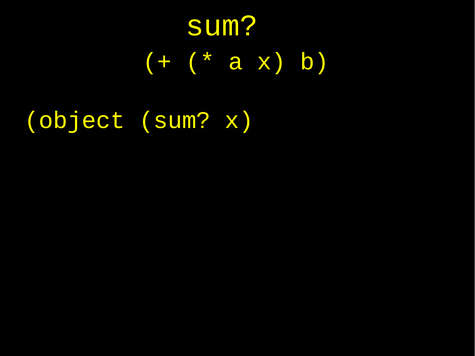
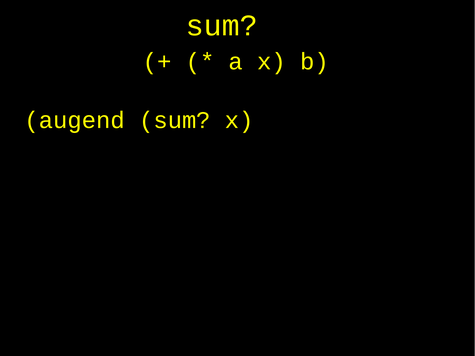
object: object -> augend
